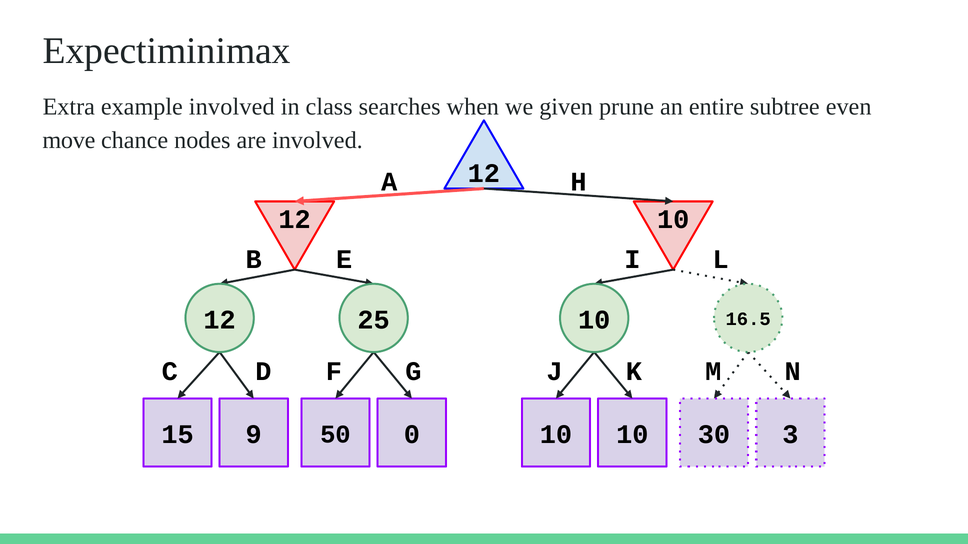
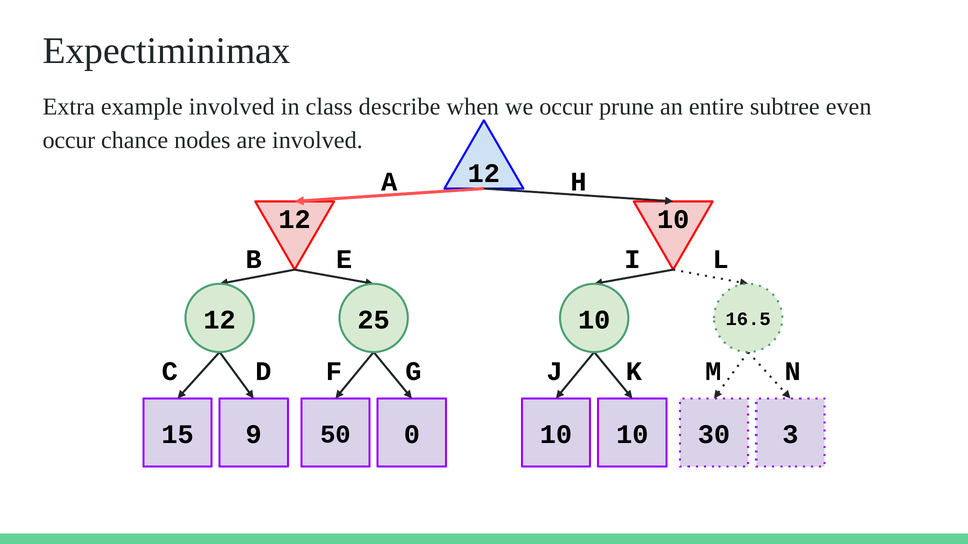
searches: searches -> describe
we given: given -> occur
move at (69, 140): move -> occur
